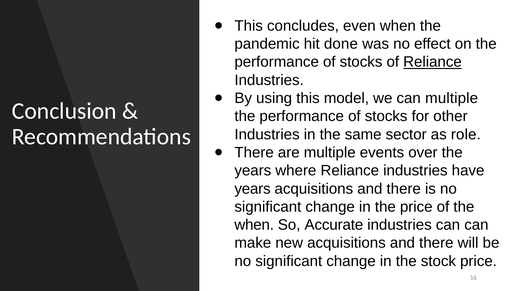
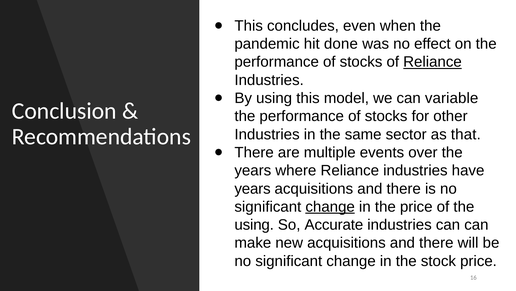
can multiple: multiple -> variable
role: role -> that
change at (330, 206) underline: none -> present
when at (254, 224): when -> using
